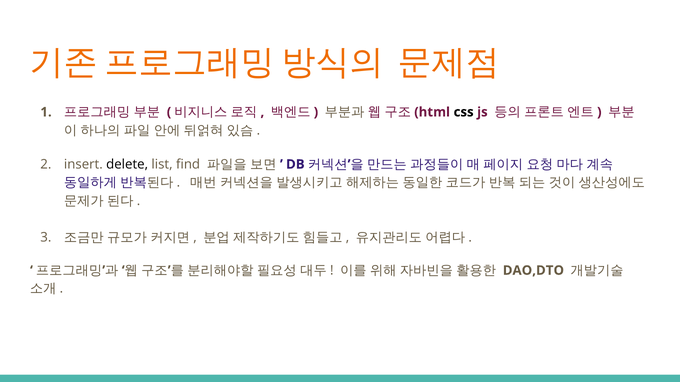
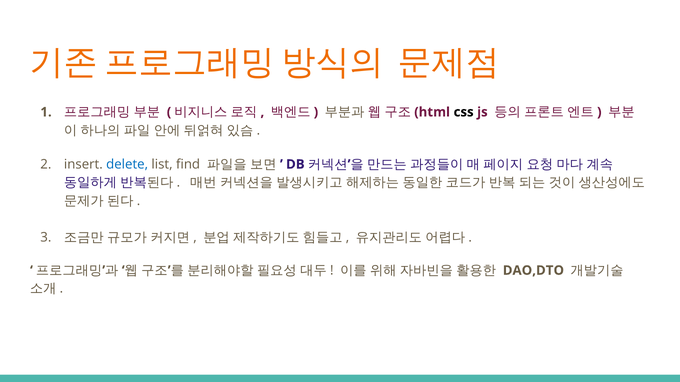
delete colour: black -> blue
